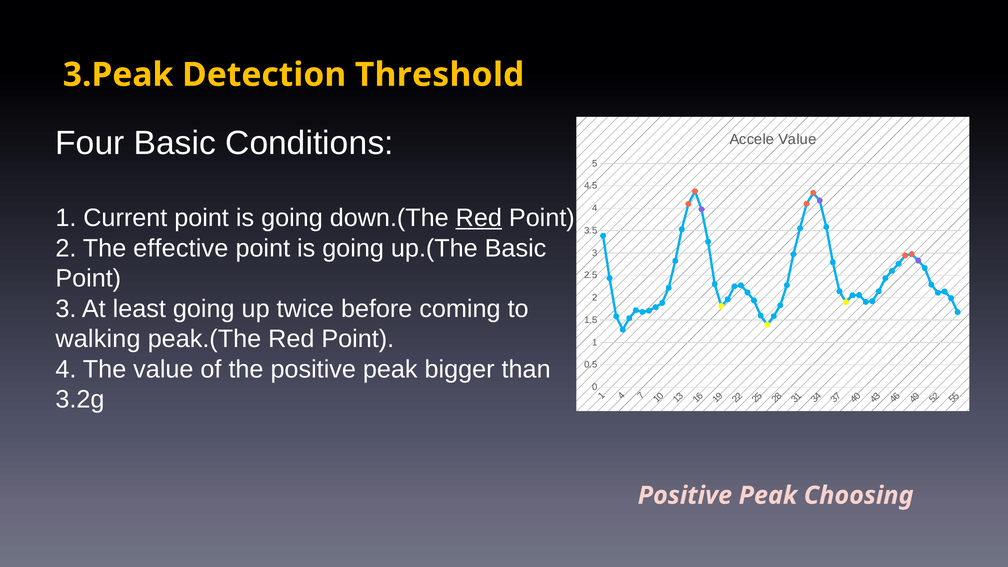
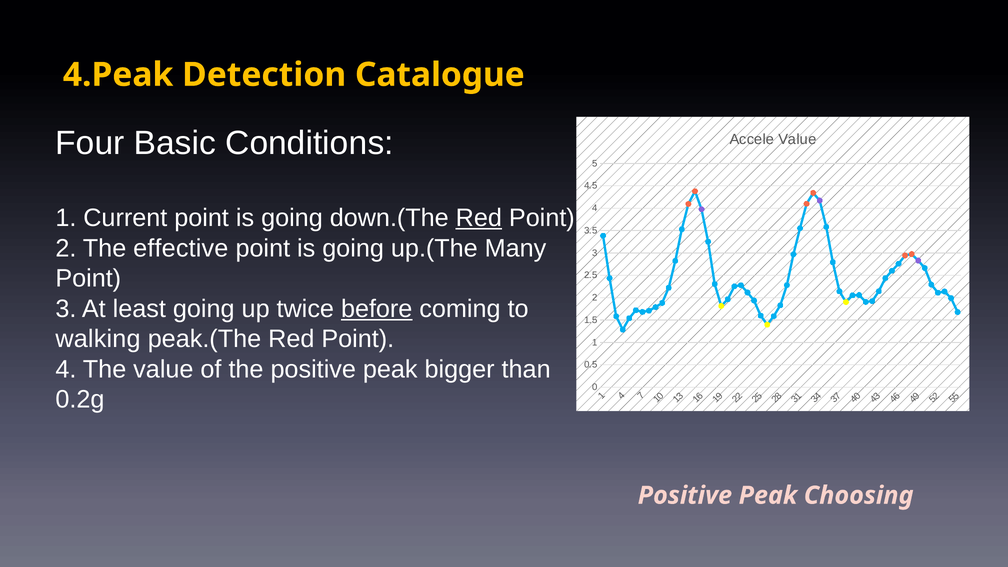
3.Peak: 3.Peak -> 4.Peak
Threshold: Threshold -> Catalogue
up.(The Basic: Basic -> Many
before underline: none -> present
3.2g: 3.2g -> 0.2g
